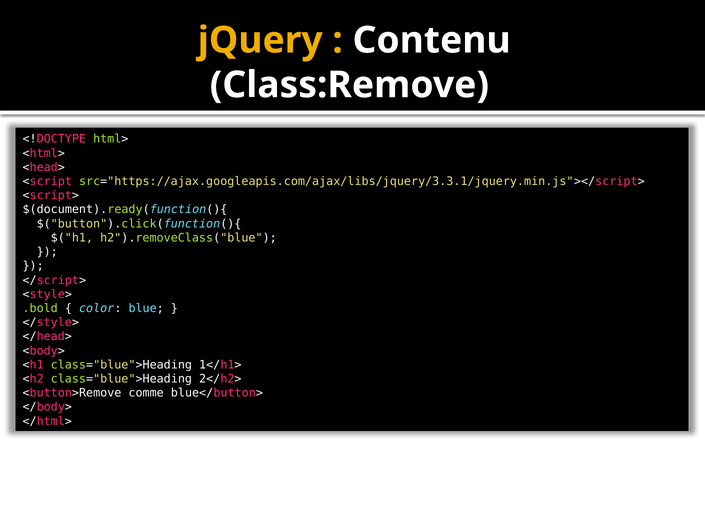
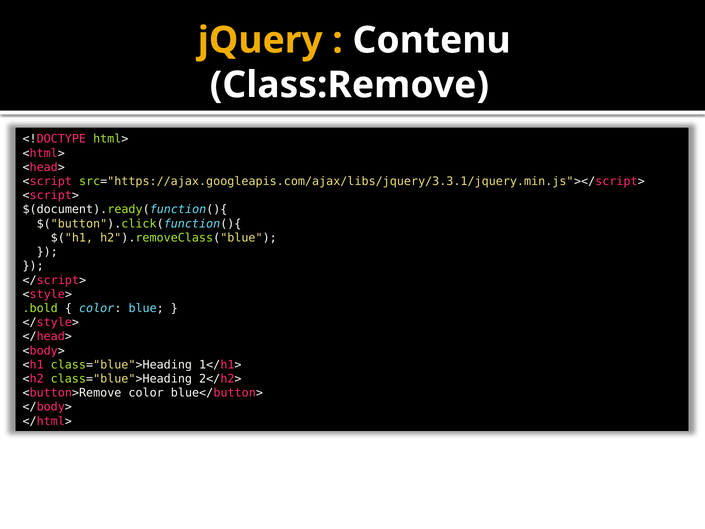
<button>Remove comme: comme -> color
